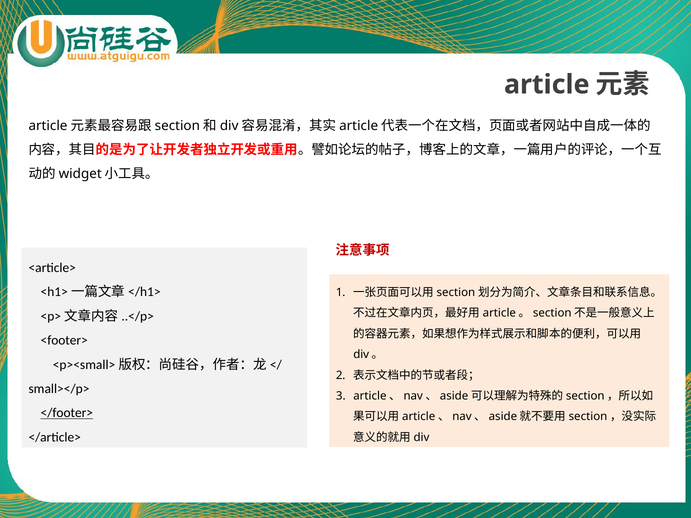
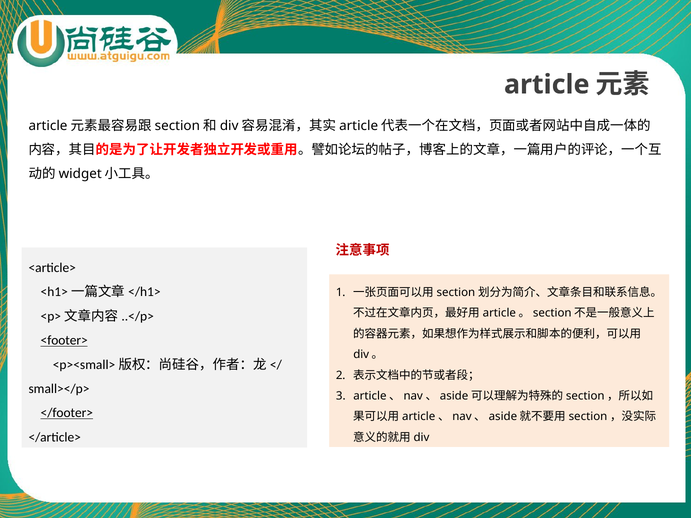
<footer> underline: none -> present
